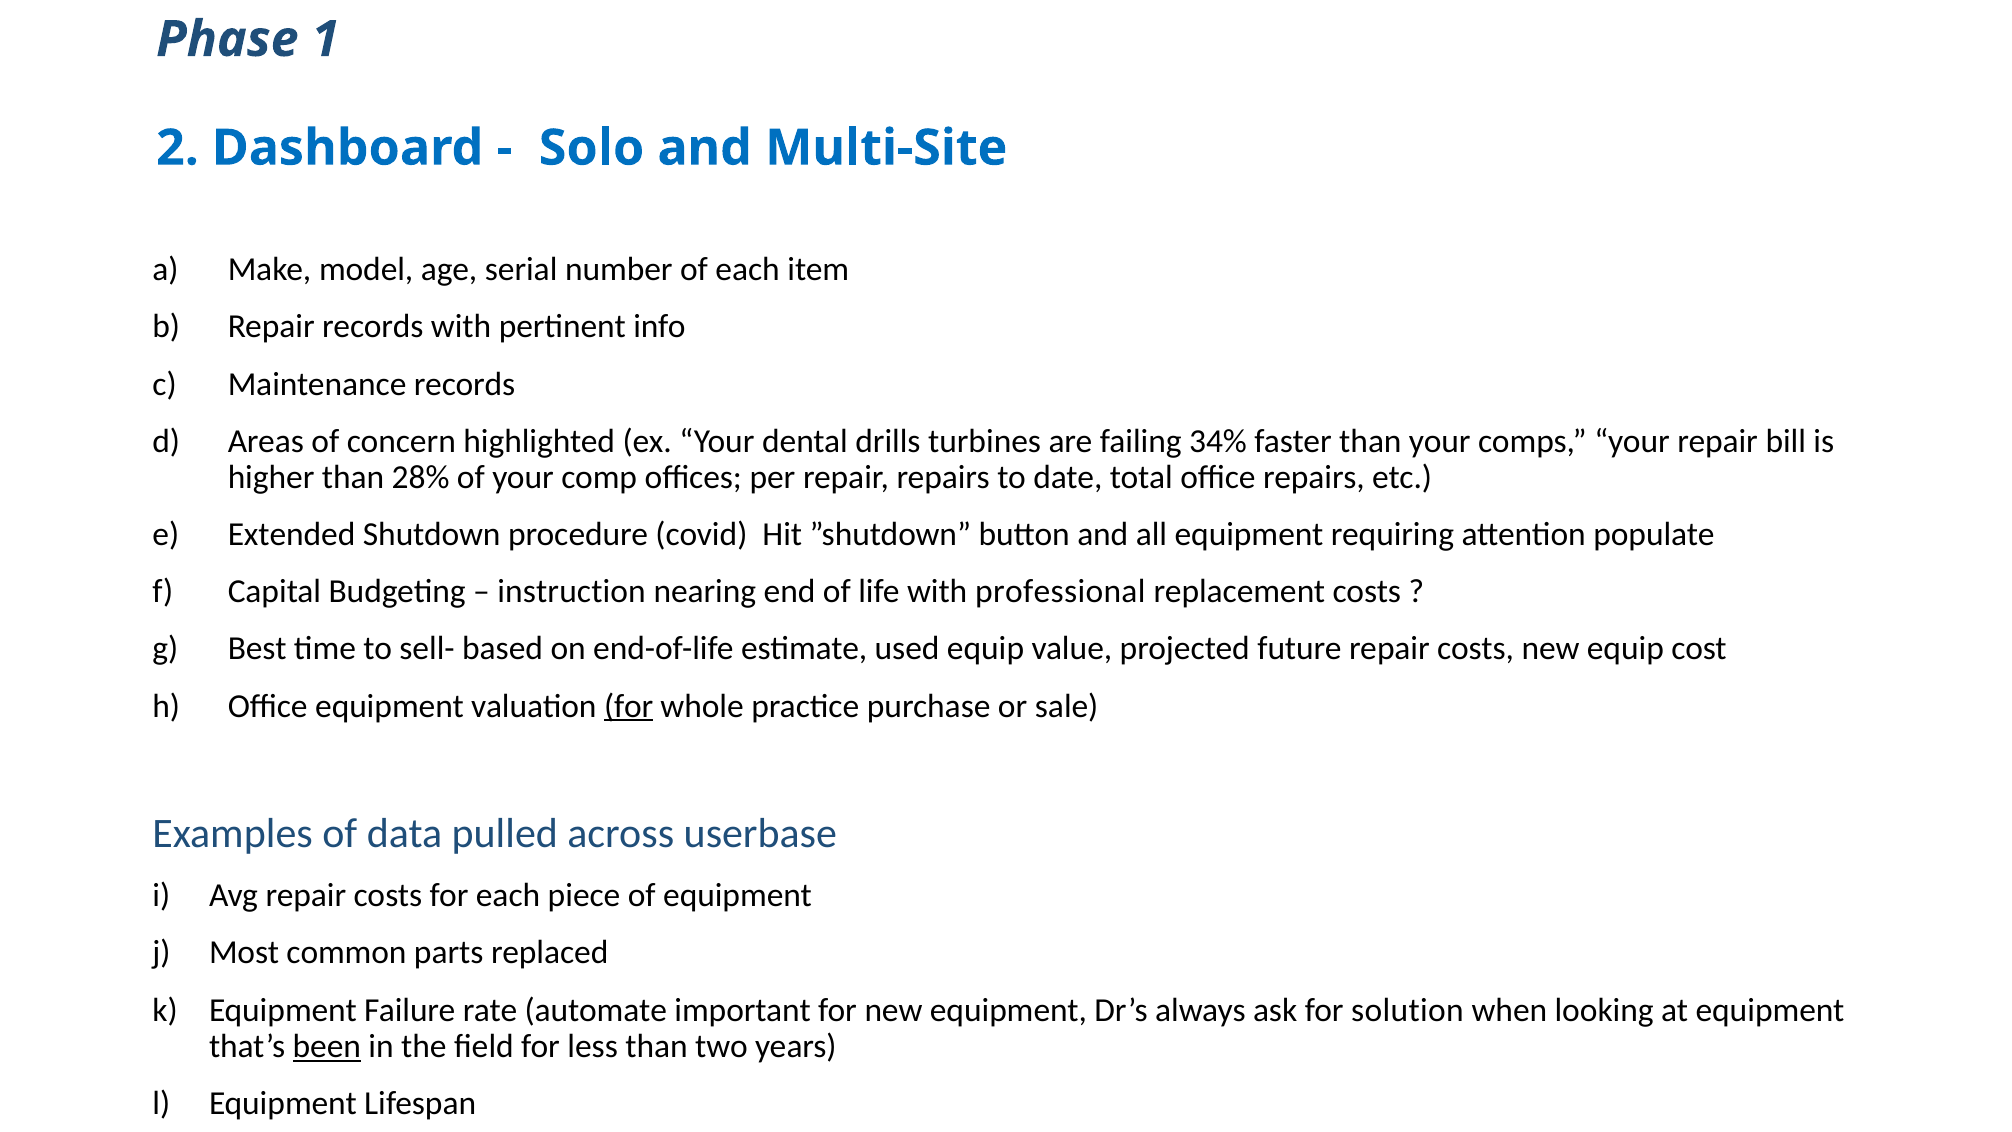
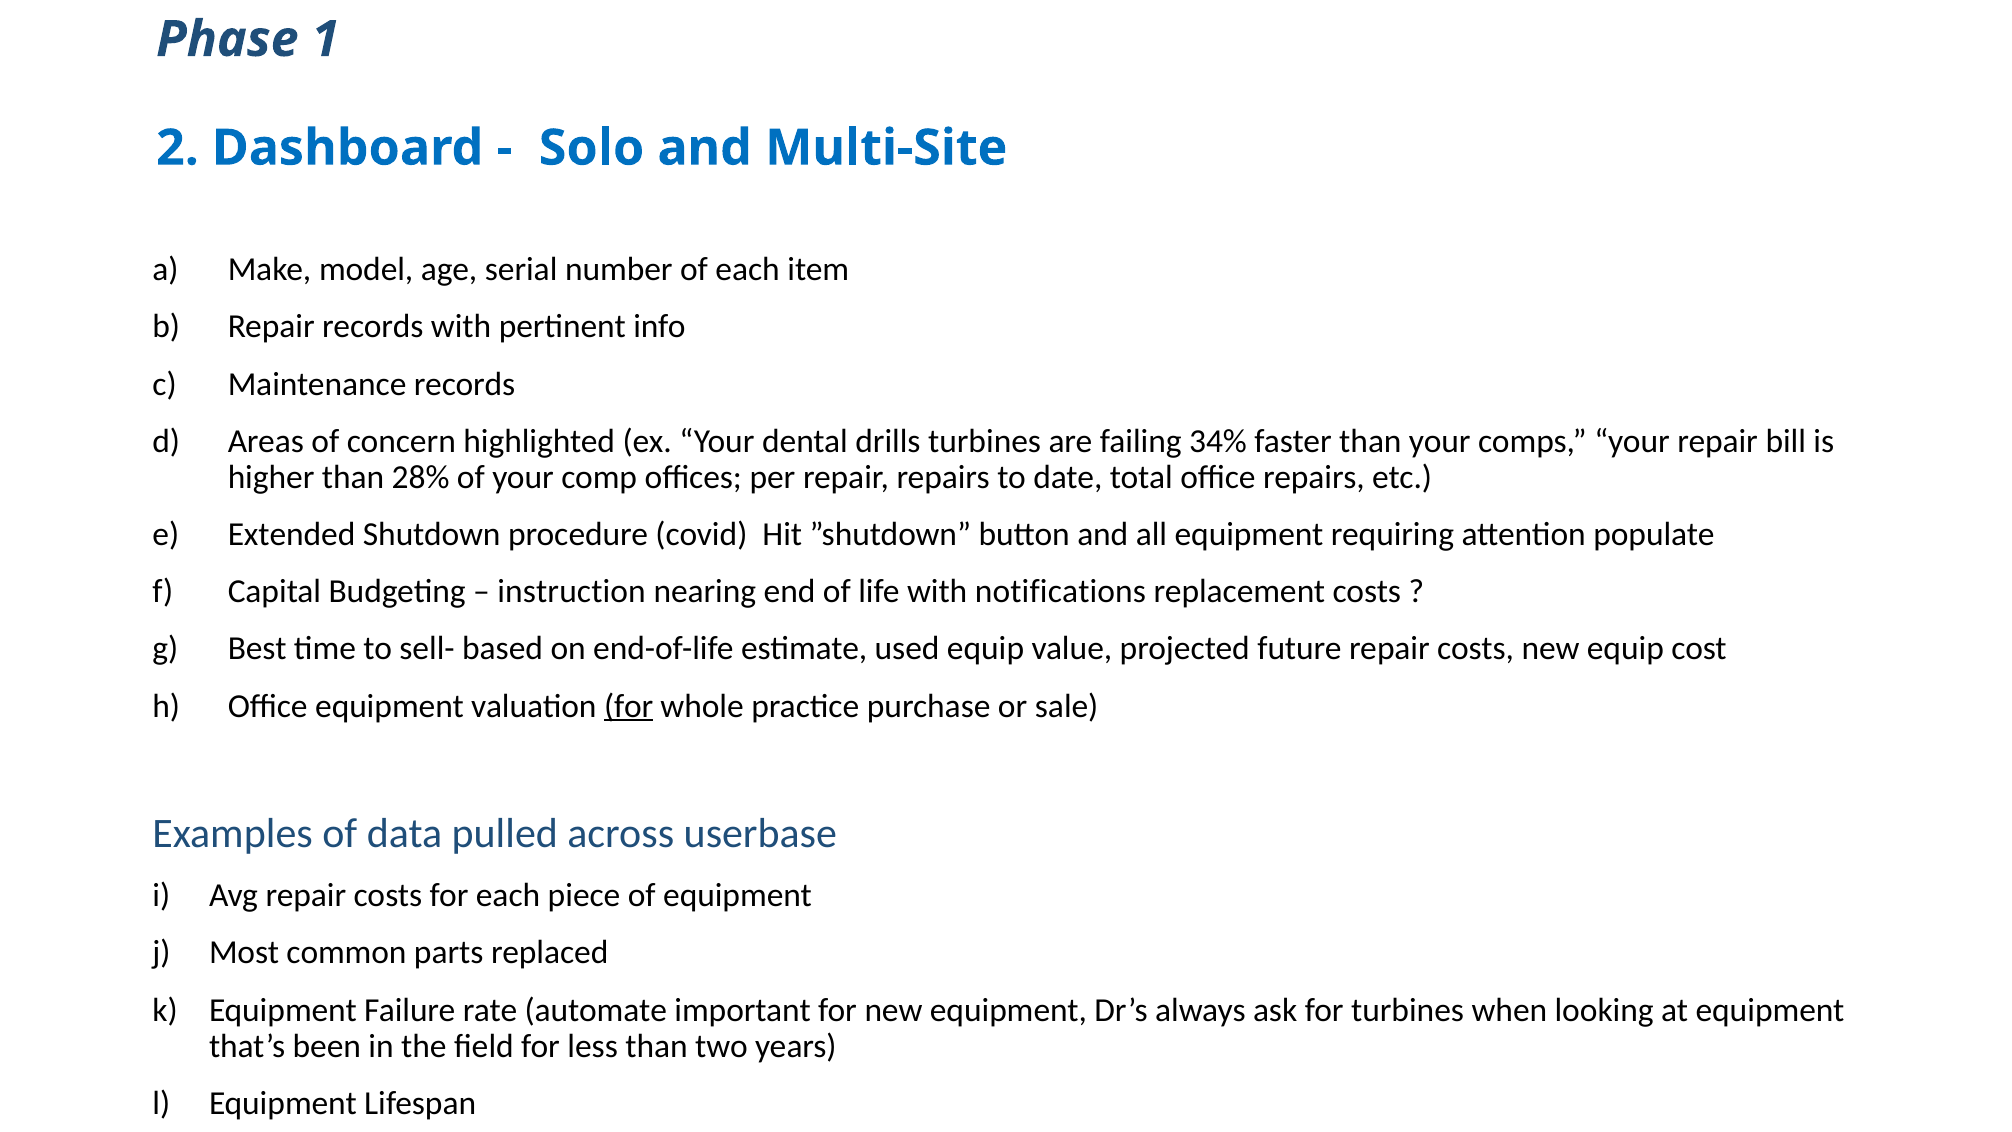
professional: professional -> notifications
for solution: solution -> turbines
been underline: present -> none
